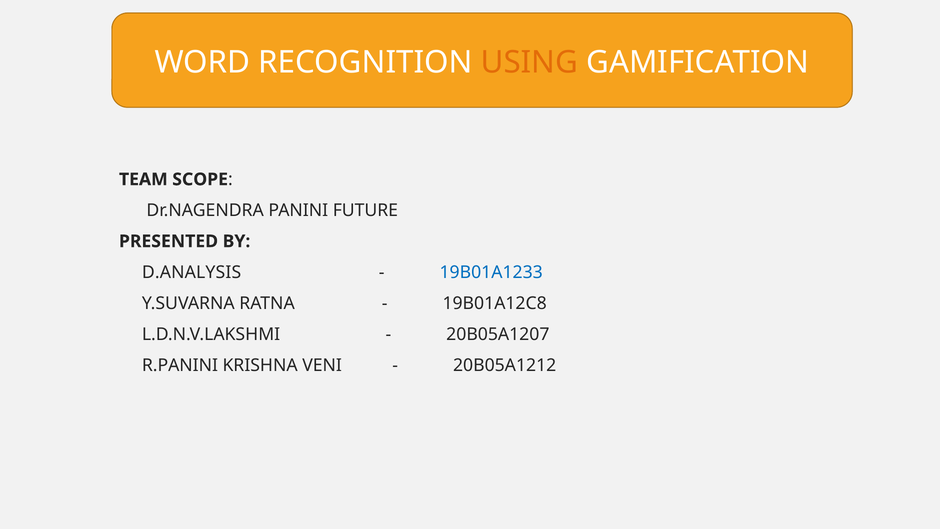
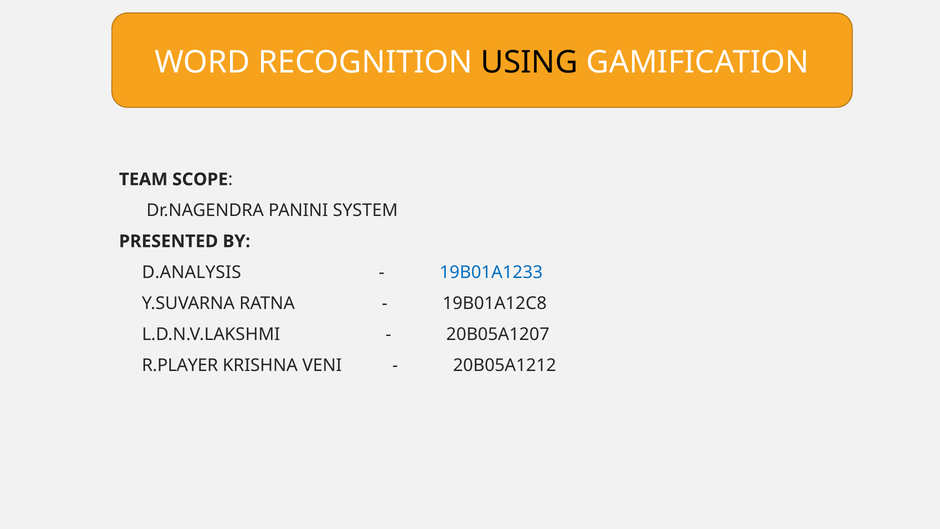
USING colour: orange -> black
FUTURE: FUTURE -> SYSTEM
R.PANINI: R.PANINI -> R.PLAYER
